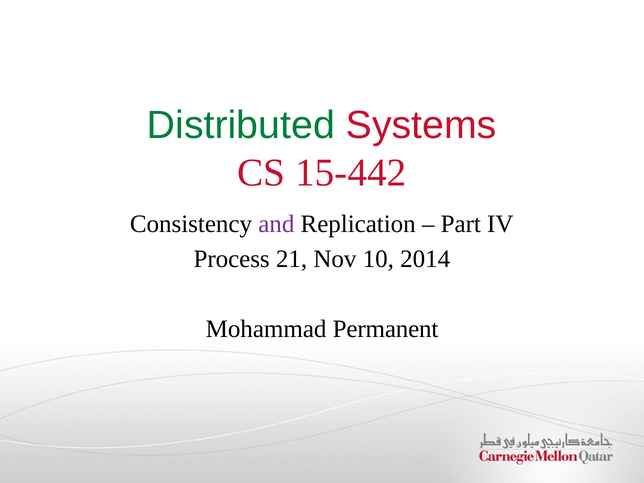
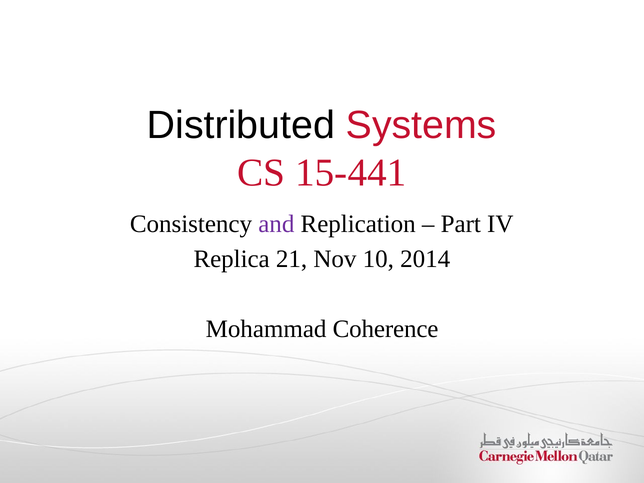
Distributed colour: green -> black
15-442: 15-442 -> 15-441
Process: Process -> Replica
Permanent: Permanent -> Coherence
